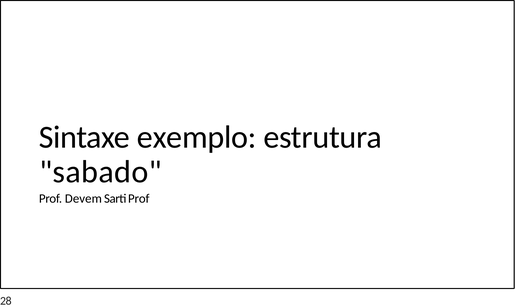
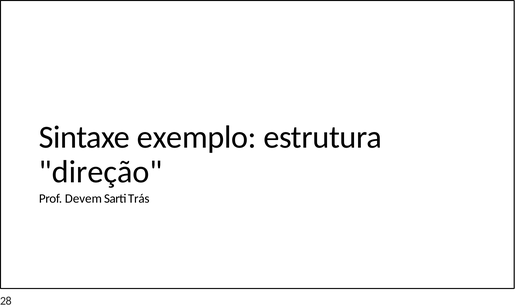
sabado: sabado -> direção
Sarti Prof: Prof -> Trás
